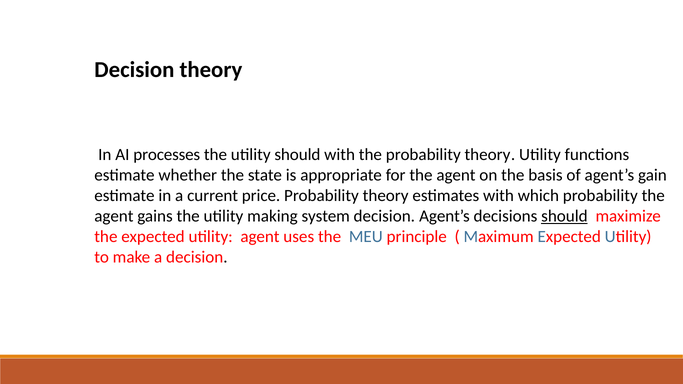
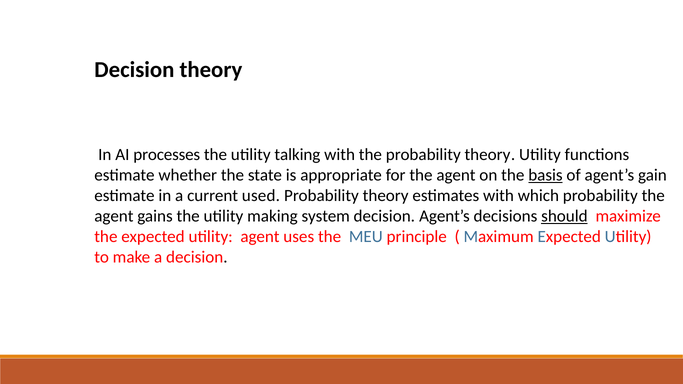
utility should: should -> talking
basis underline: none -> present
price: price -> used
